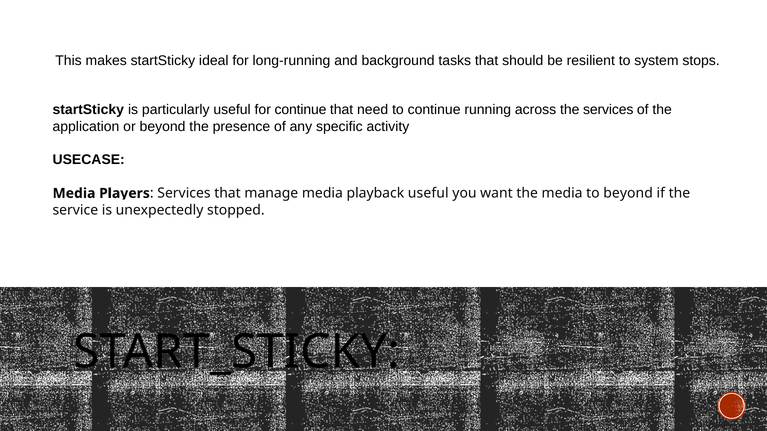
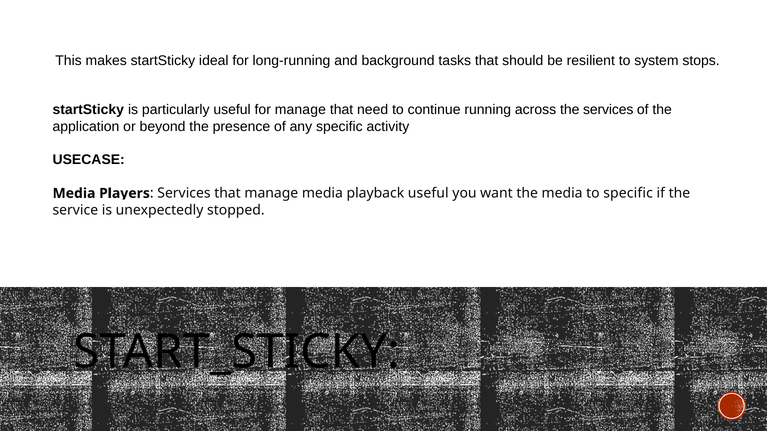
for continue: continue -> manage
to beyond: beyond -> specific
